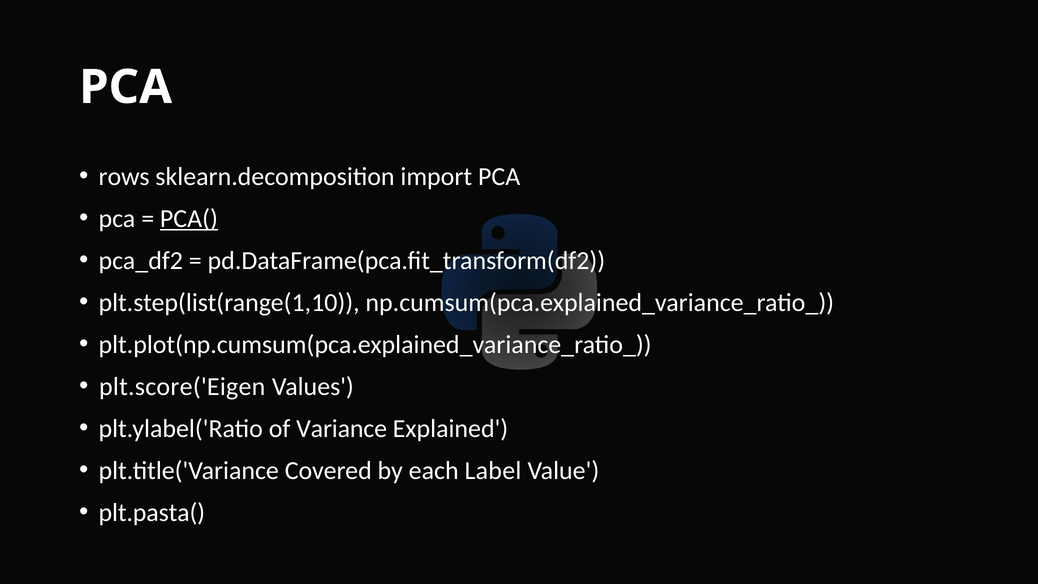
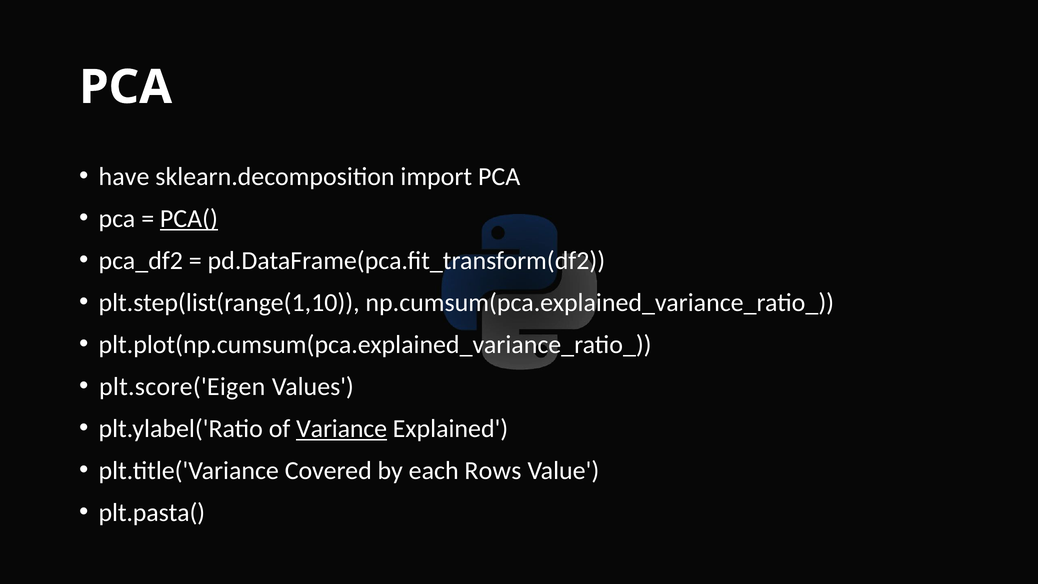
rows: rows -> have
Variance underline: none -> present
Label: Label -> Rows
